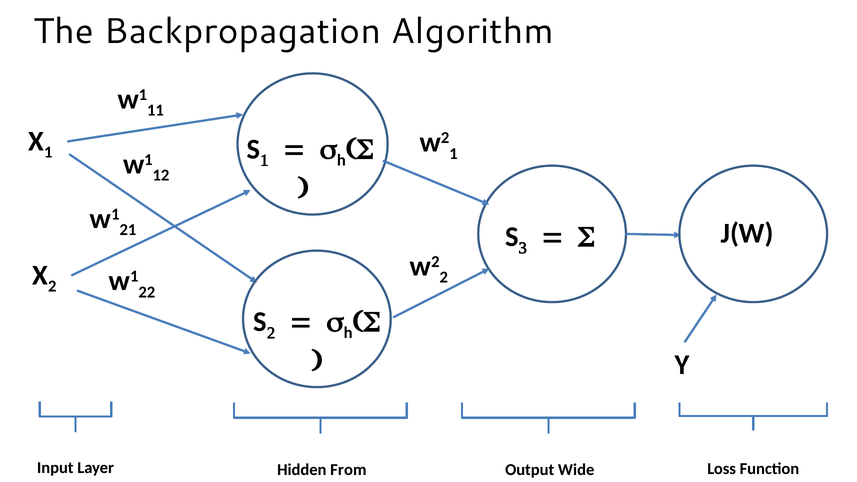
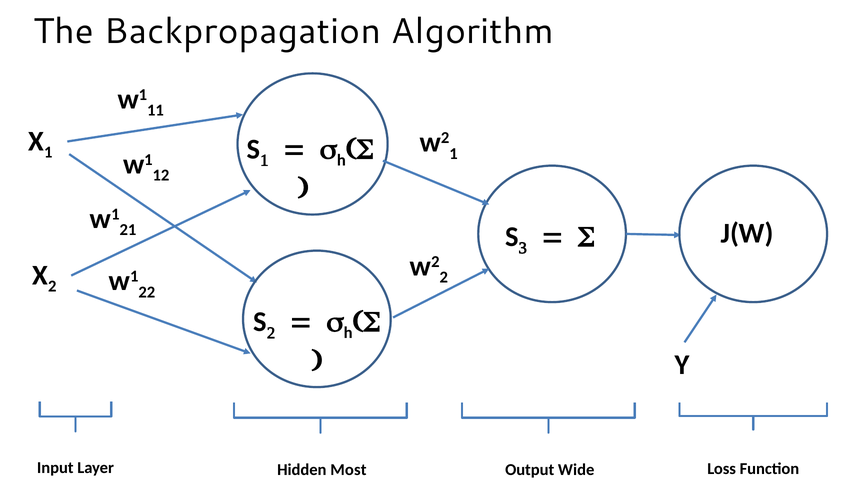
From: From -> Most
